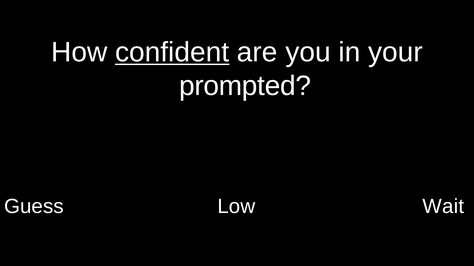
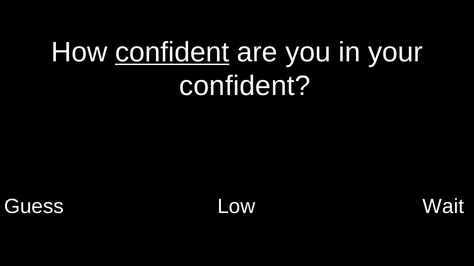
prompted at (245, 86): prompted -> confident
